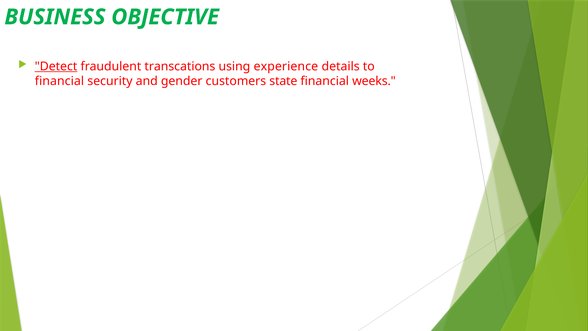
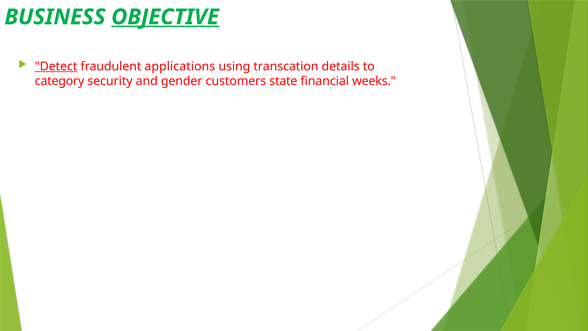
OBJECTIVE underline: none -> present
transcations: transcations -> applications
experience: experience -> transcation
financial at (59, 81): financial -> category
